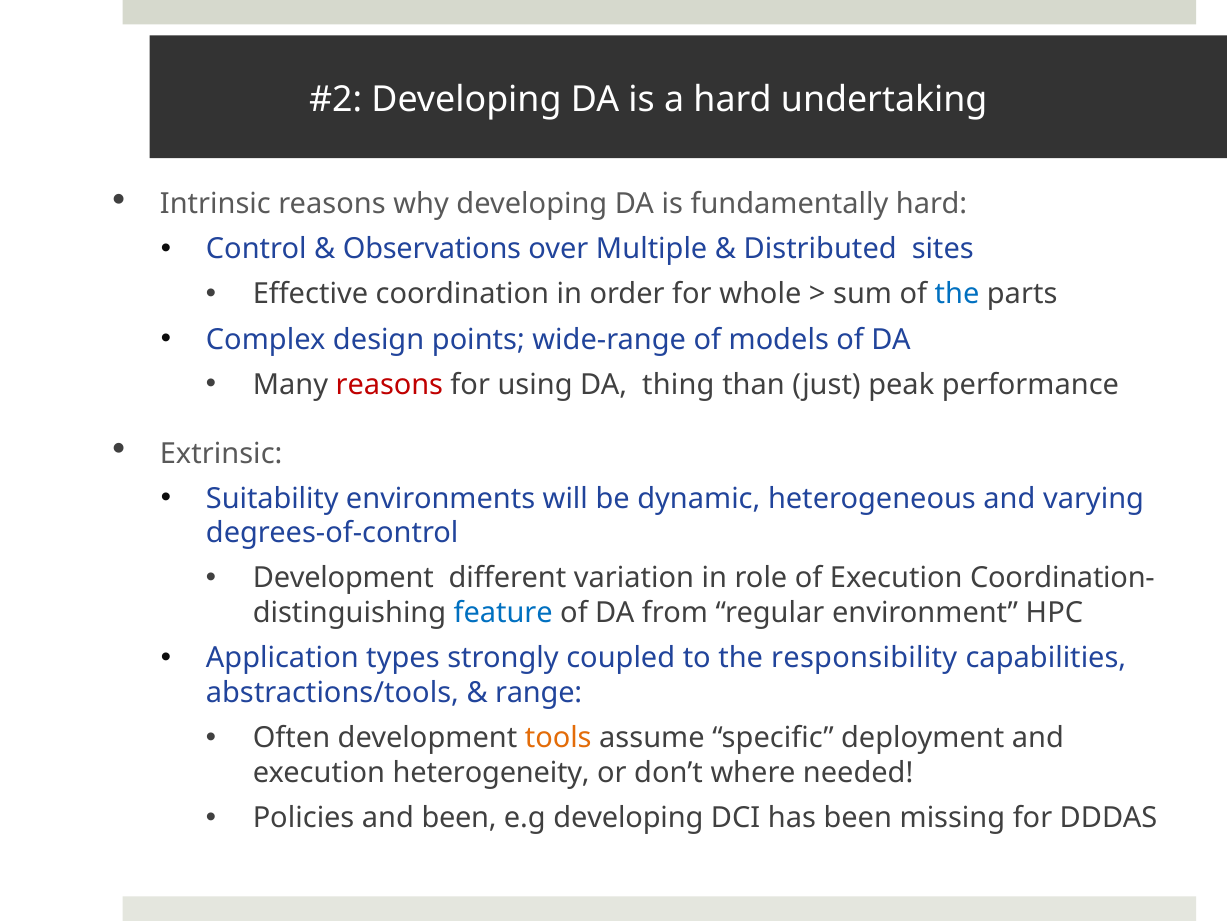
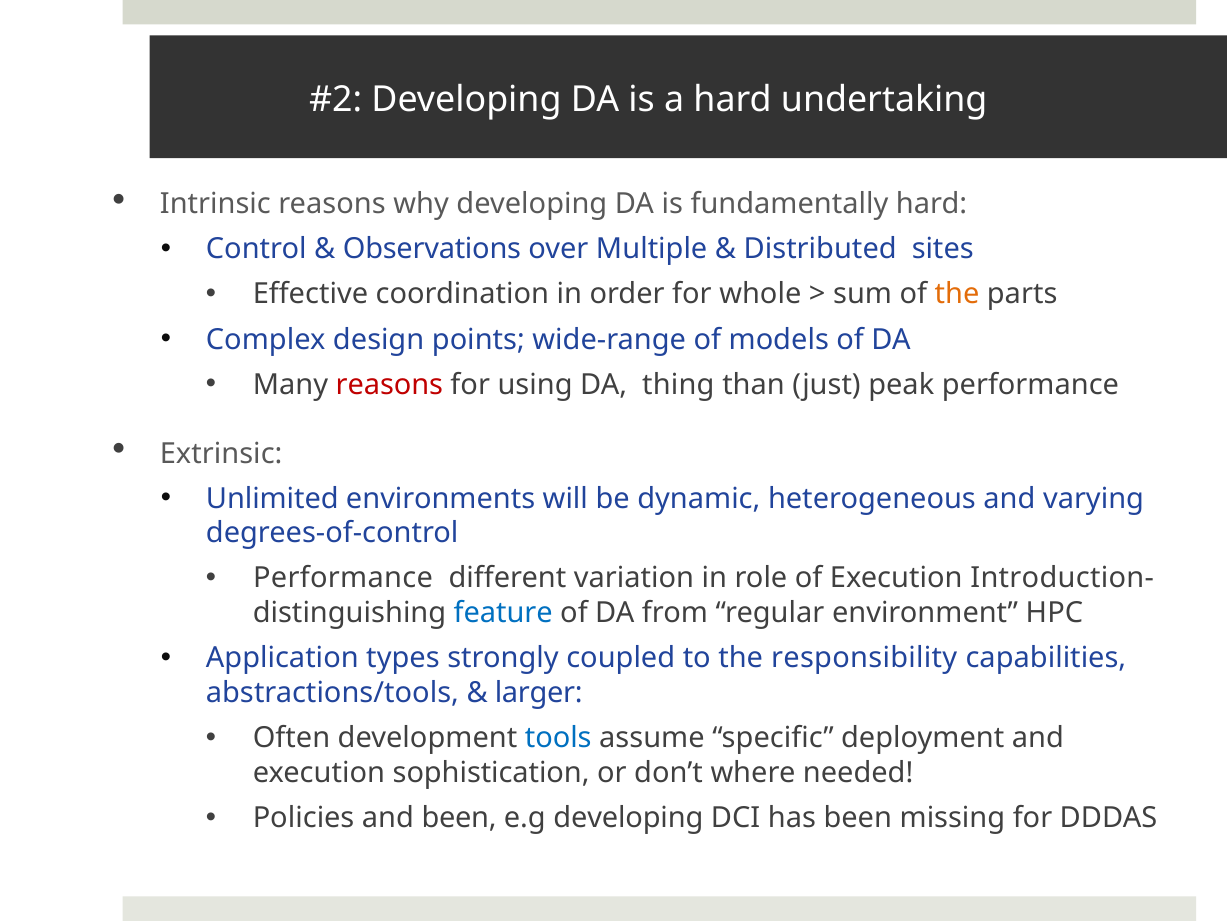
the at (957, 294) colour: blue -> orange
Suitability: Suitability -> Unlimited
Development at (343, 578): Development -> Performance
Coordination-: Coordination- -> Introduction-
range: range -> larger
tools colour: orange -> blue
heterogeneity: heterogeneity -> sophistication
